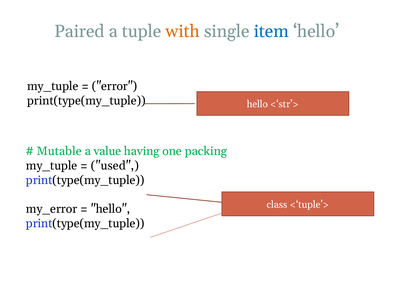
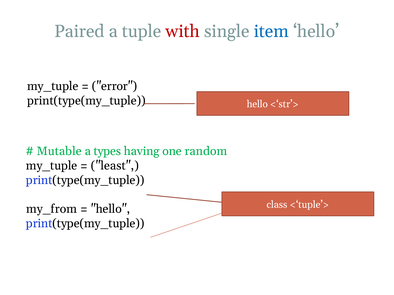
with colour: orange -> red
value: value -> types
packing: packing -> random
used: used -> least
my_error: my_error -> my_from
